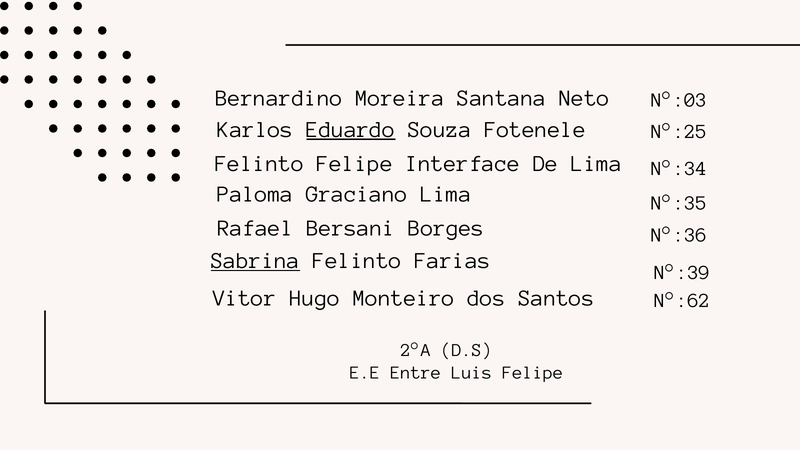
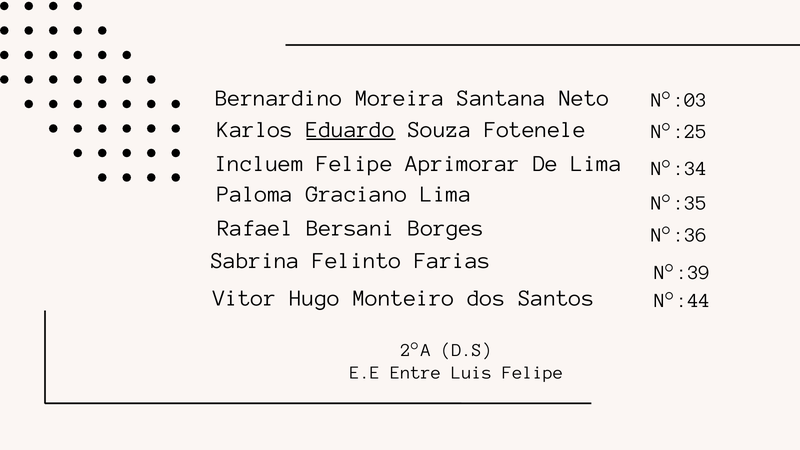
Felinto at (260, 163): Felinto -> Incluem
Interface: Interface -> Aprimorar
Sabrina underline: present -> none
N°:62: N°:62 -> N°:44
